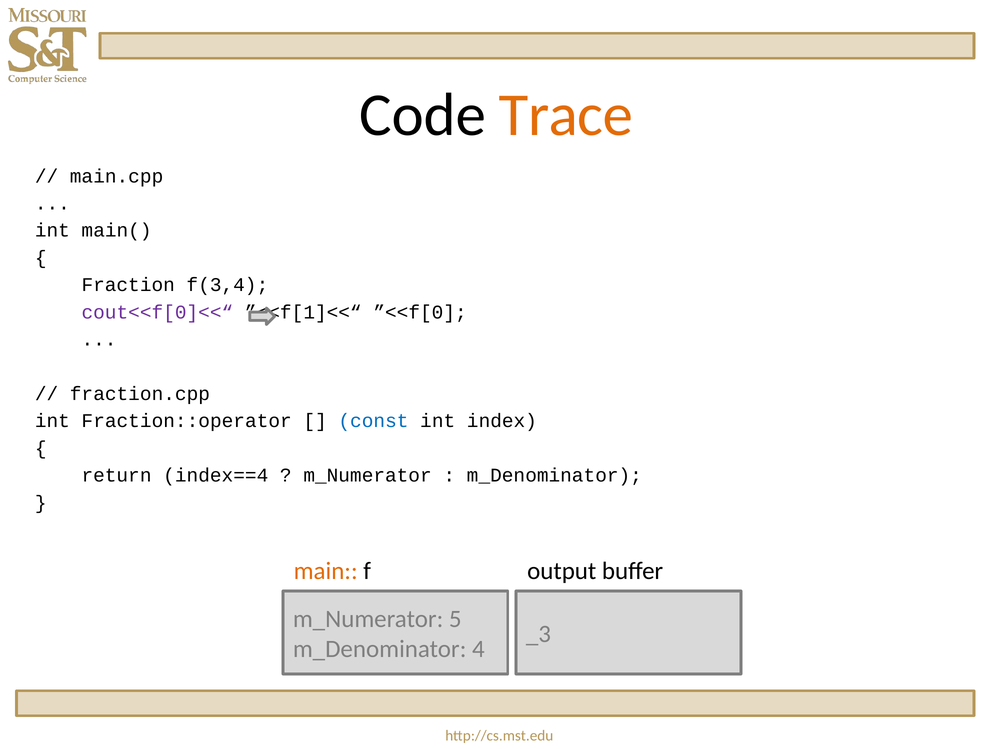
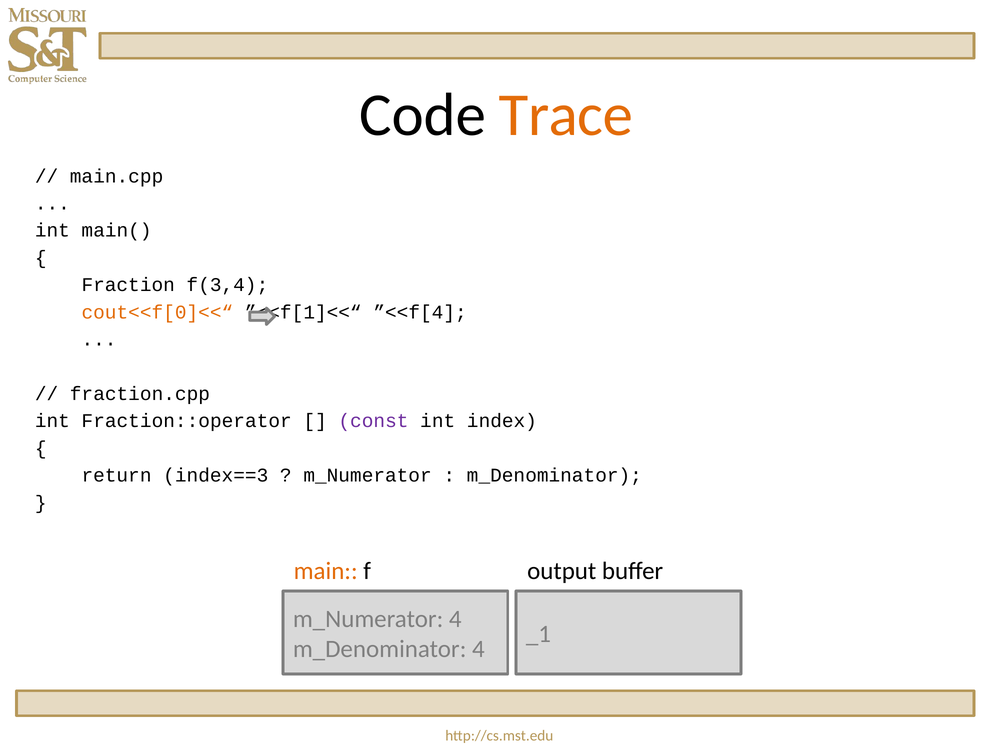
cout<<f[0]<<“ colour: purple -> orange
”<<f[0: ”<<f[0 -> ”<<f[4
const colour: blue -> purple
index==4: index==4 -> index==3
m_Numerator 5: 5 -> 4
_3: _3 -> _1
